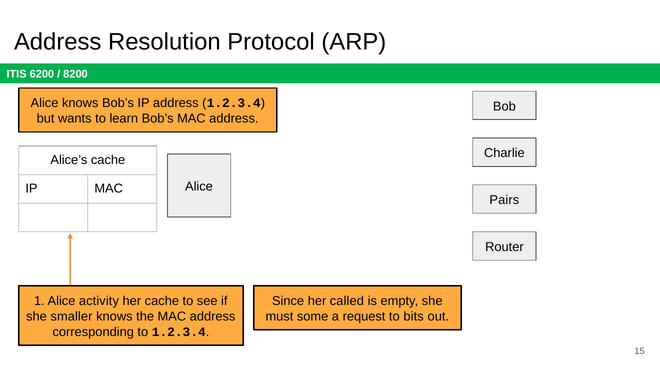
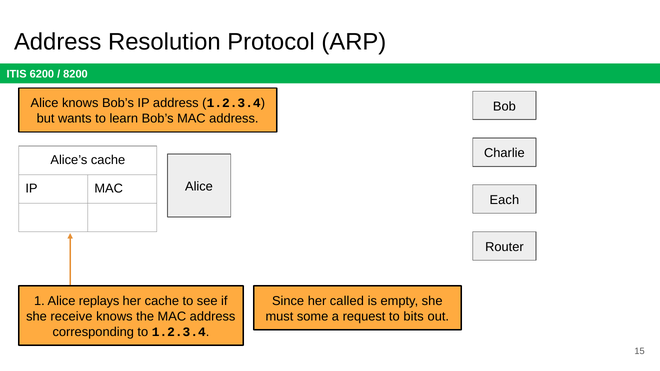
Pairs: Pairs -> Each
activity: activity -> replays
smaller: smaller -> receive
